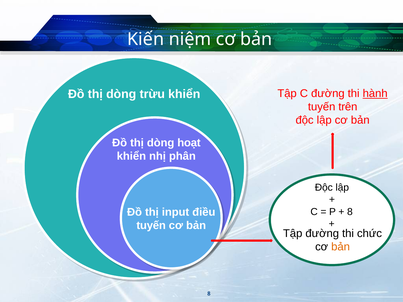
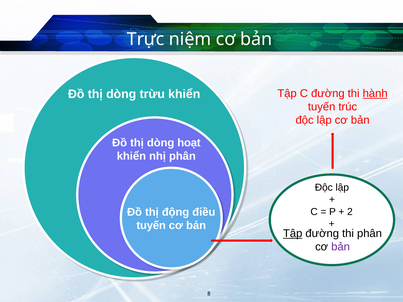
Kiến: Kiến -> Trực
trên: trên -> trúc
input: input -> động
8 at (350, 212): 8 -> 2
Tập at (293, 234) underline: none -> present
thi chức: chức -> phân
bản at (341, 247) colour: orange -> purple
